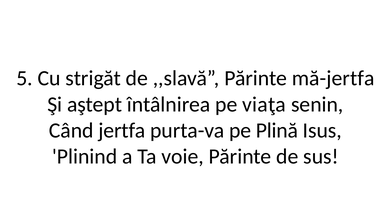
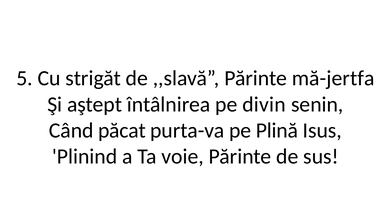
viaţa: viaţa -> divin
jertfa: jertfa -> păcat
